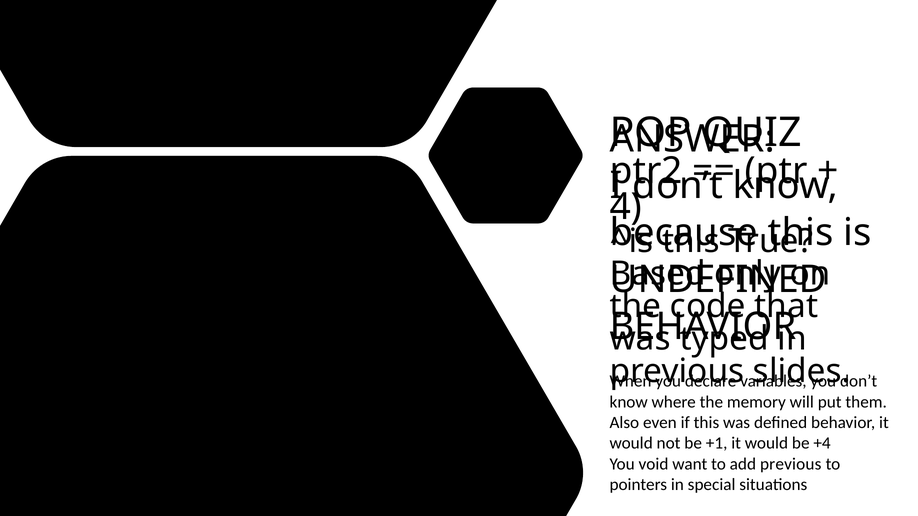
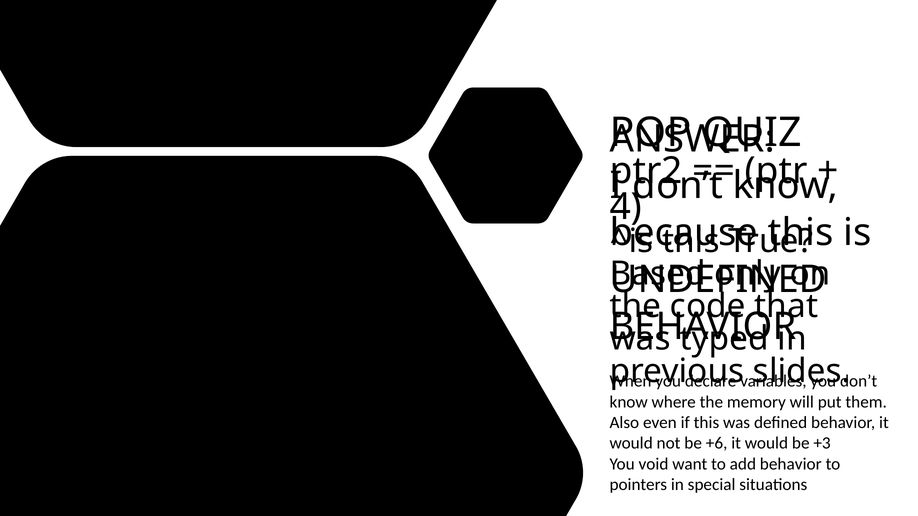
+1: +1 -> +6
+4: +4 -> +3
add previous: previous -> behavior
